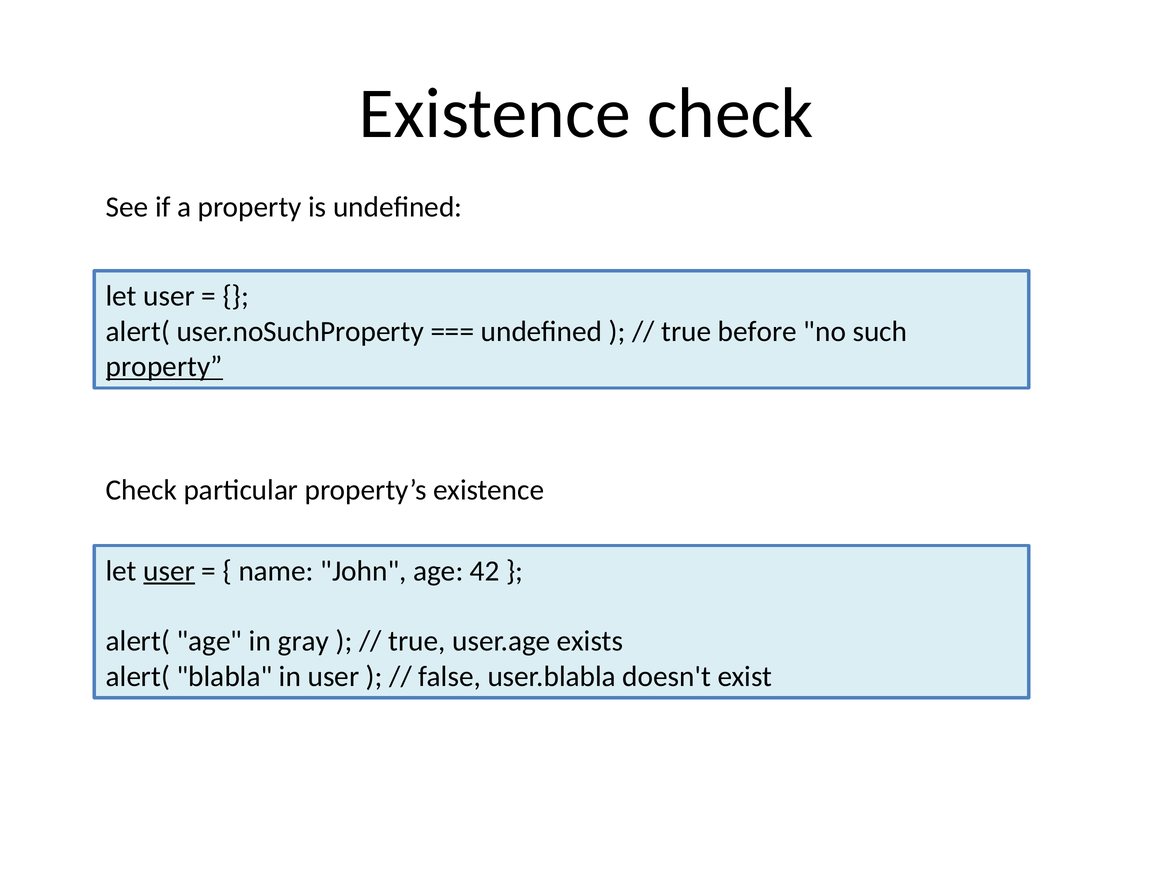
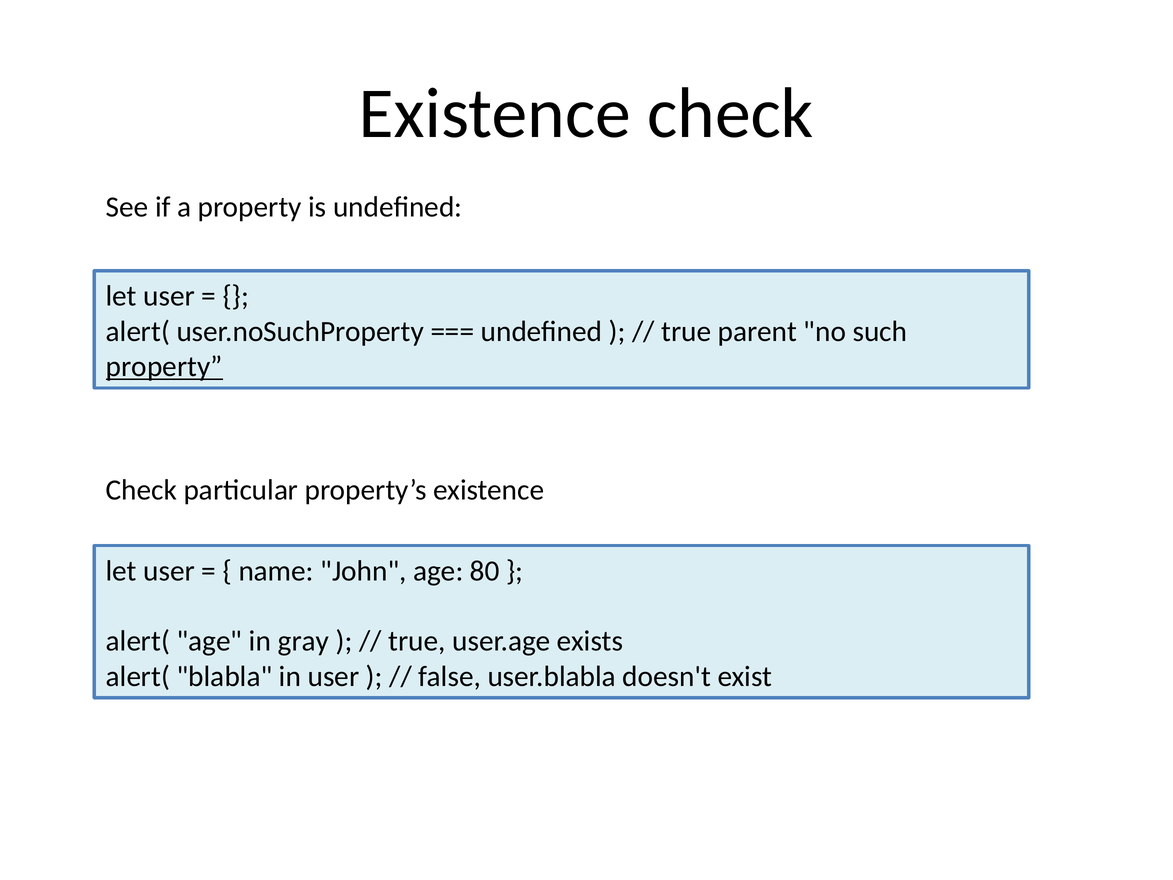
before: before -> parent
user at (169, 571) underline: present -> none
42: 42 -> 80
